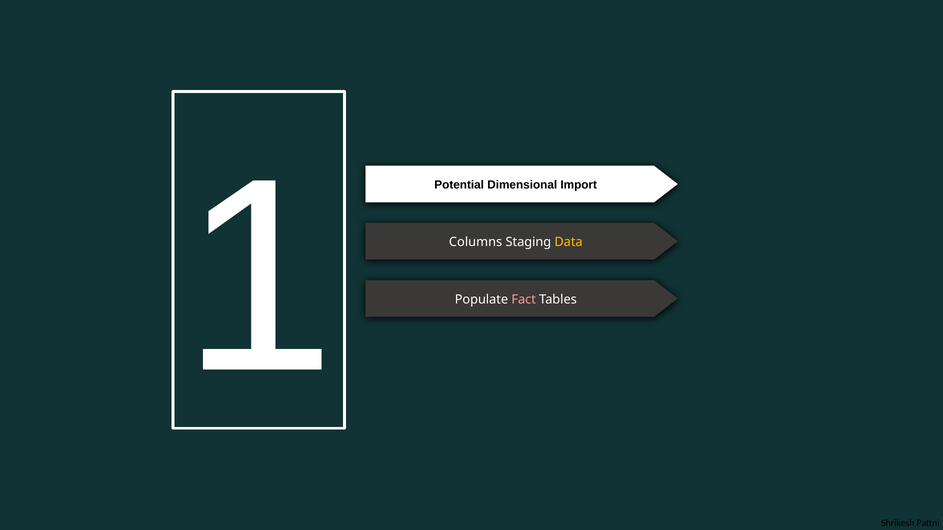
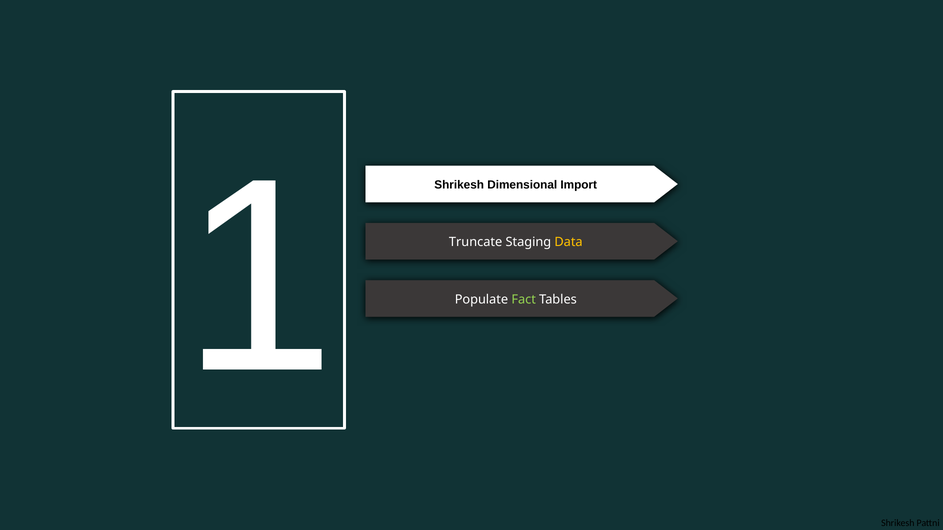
Columns: Columns -> Truncate
Potential at (459, 185): Potential -> Shrikesh
Fact colour: pink -> light green
